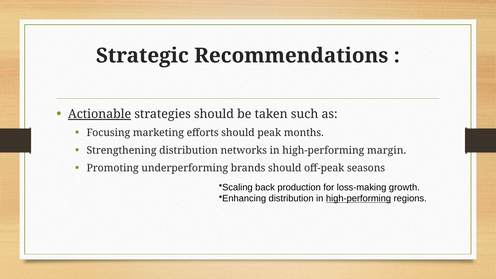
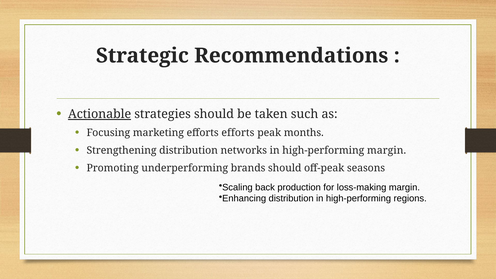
efforts should: should -> efforts
loss-making growth: growth -> margin
high-performing at (359, 198) underline: present -> none
